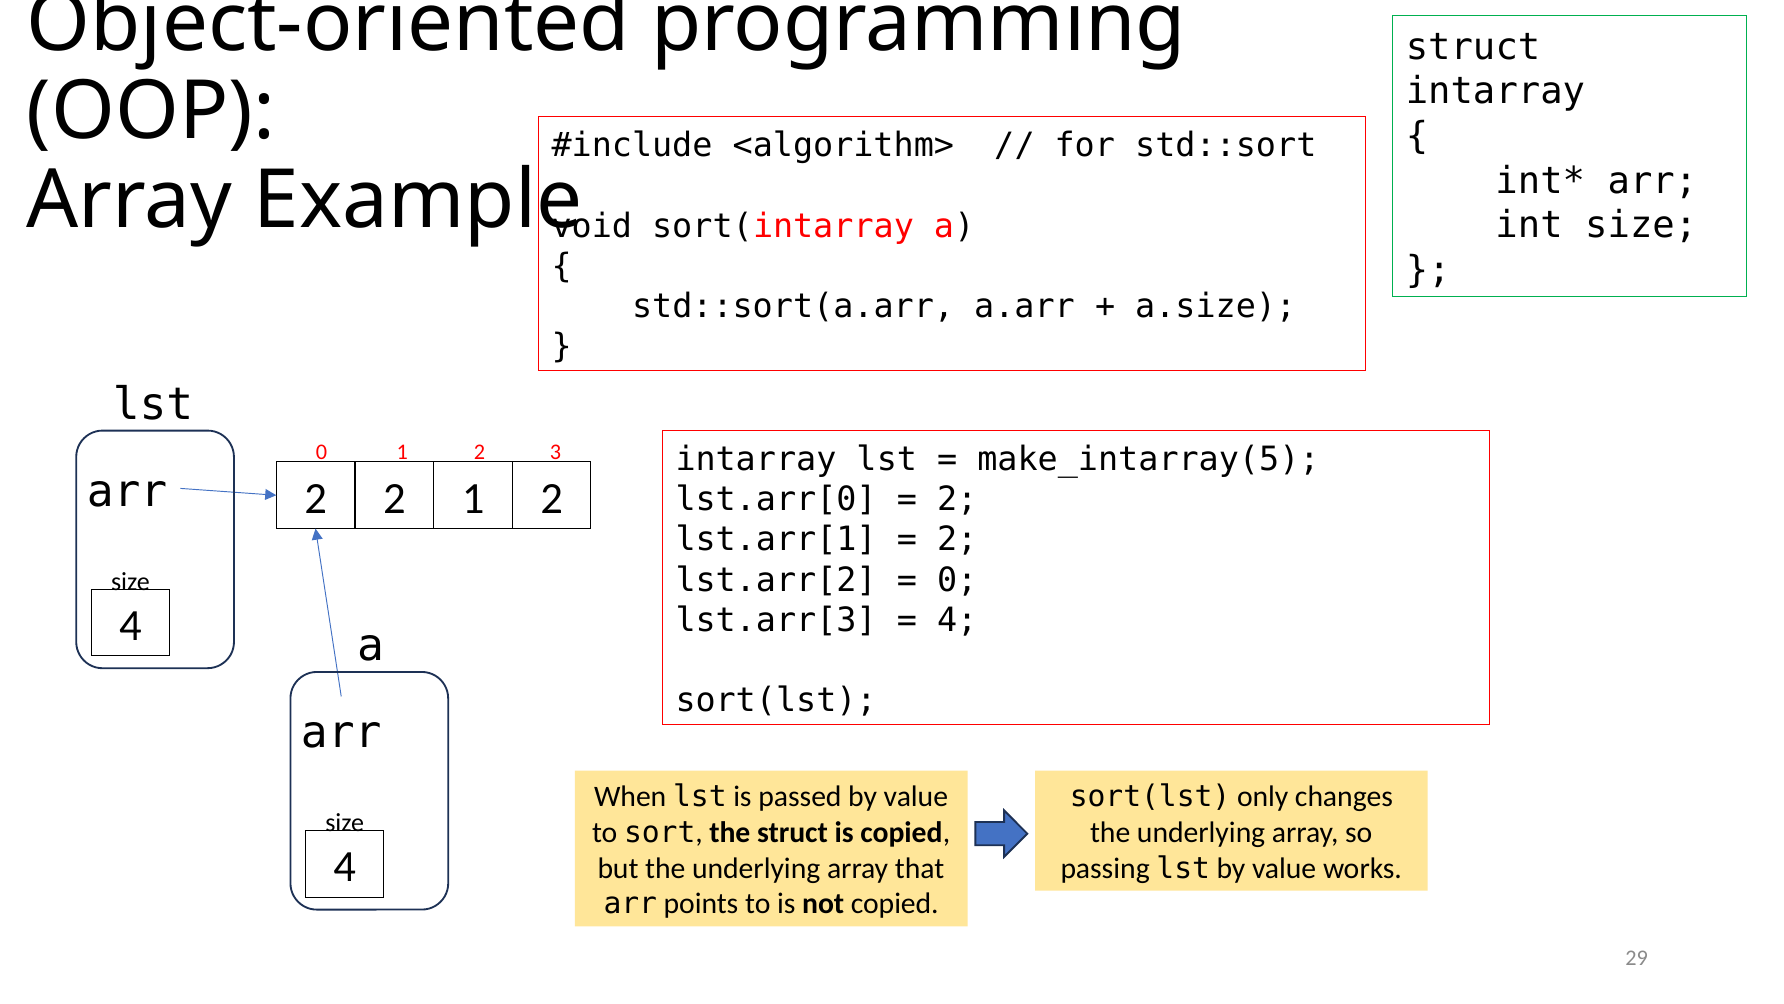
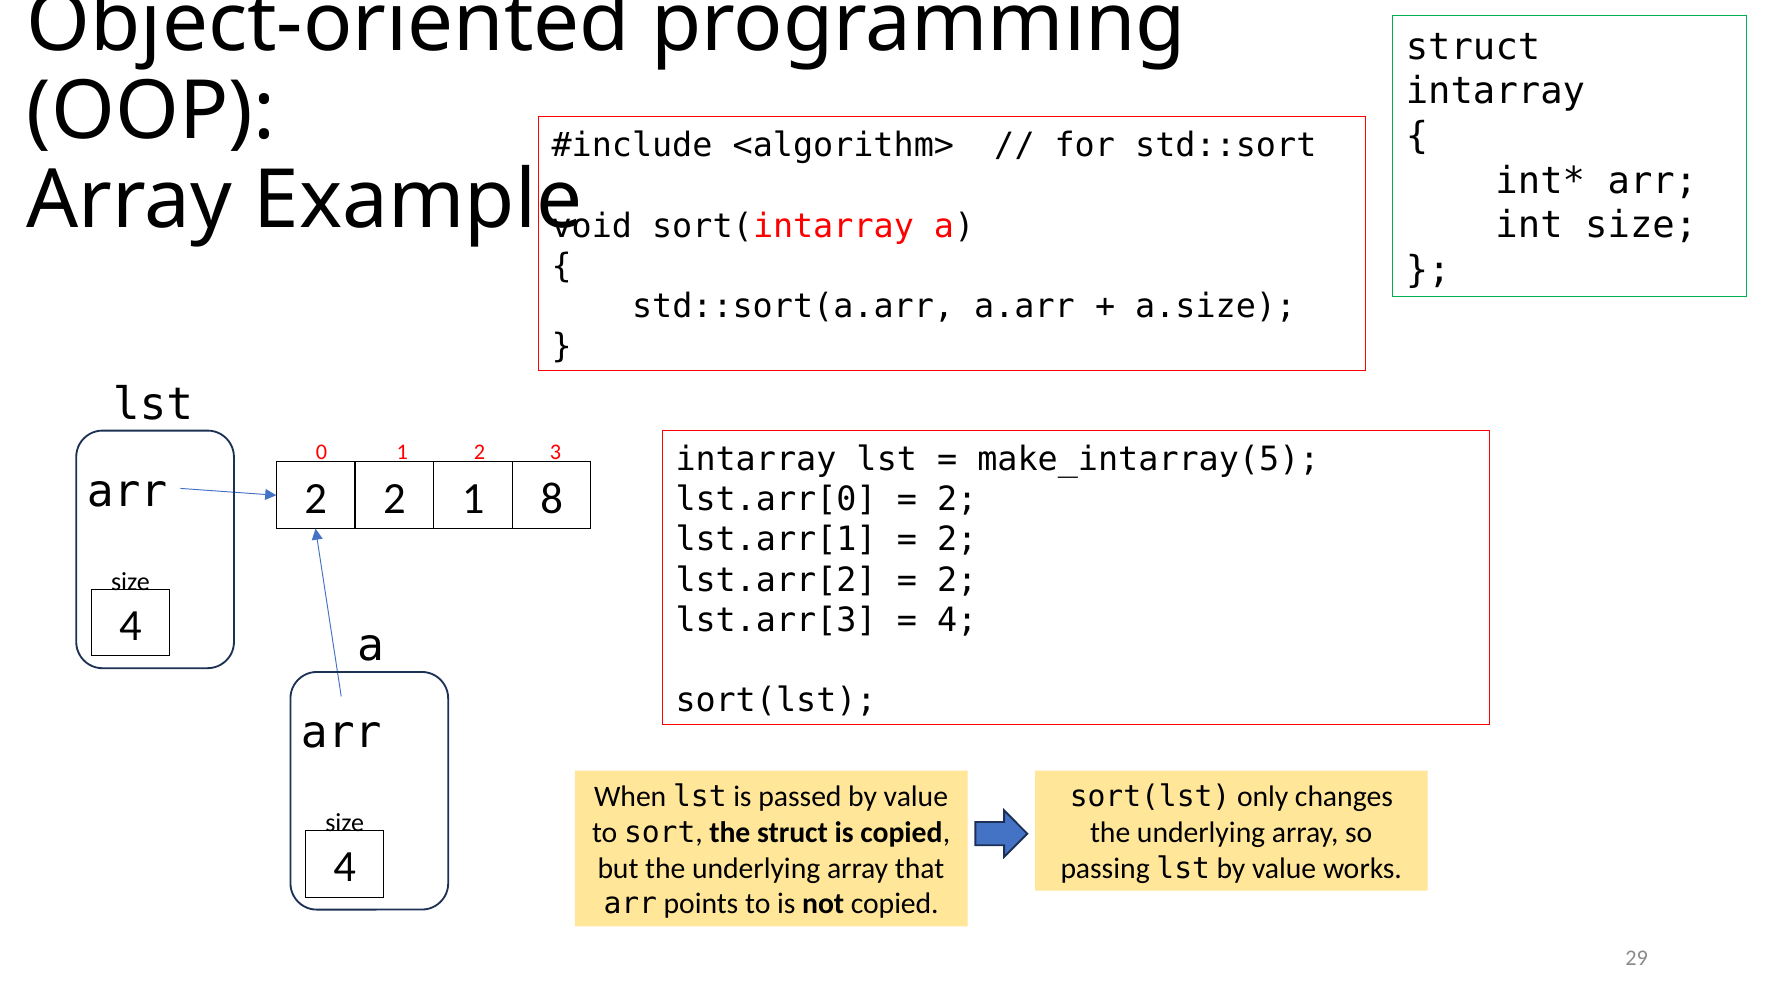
2 1 2: 2 -> 8
0 at (957, 580): 0 -> 2
